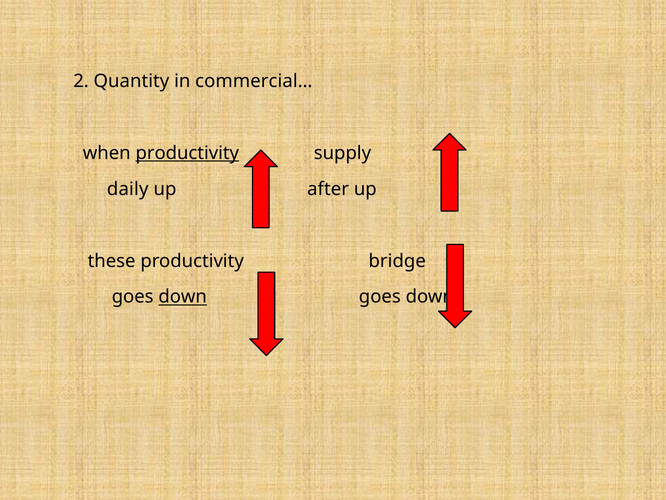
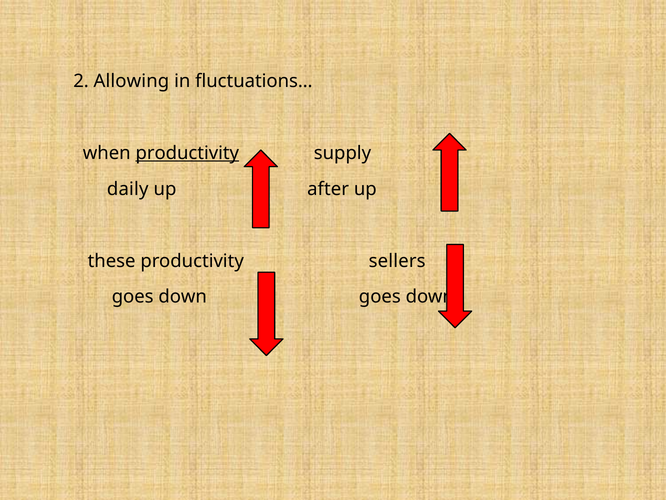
Quantity: Quantity -> Allowing
commercial…: commercial… -> fluctuations…
bridge: bridge -> sellers
down at (183, 297) underline: present -> none
